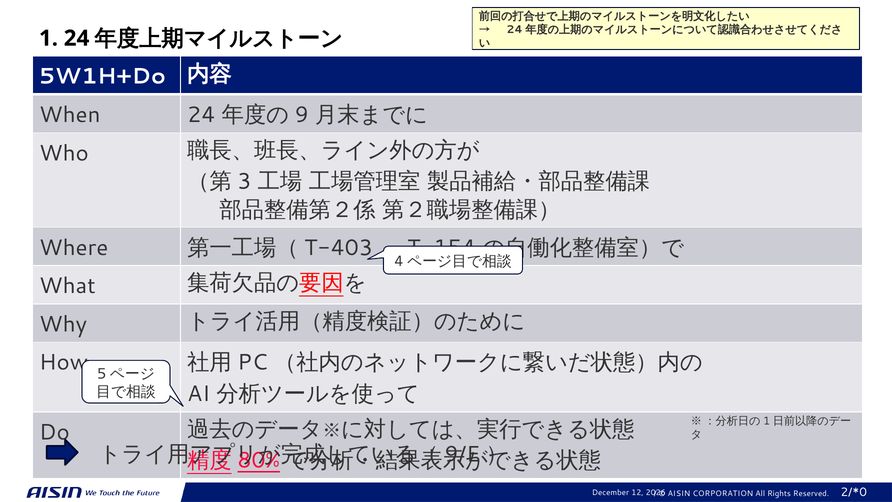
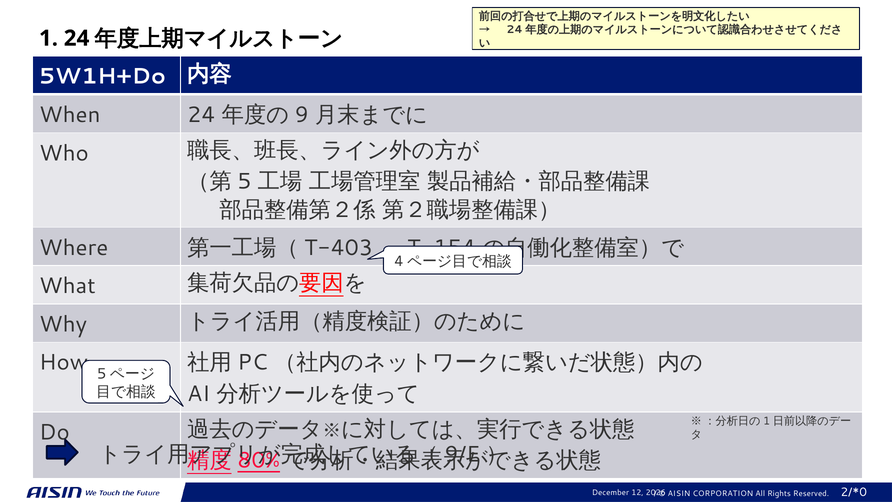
3: 3 -> 5
